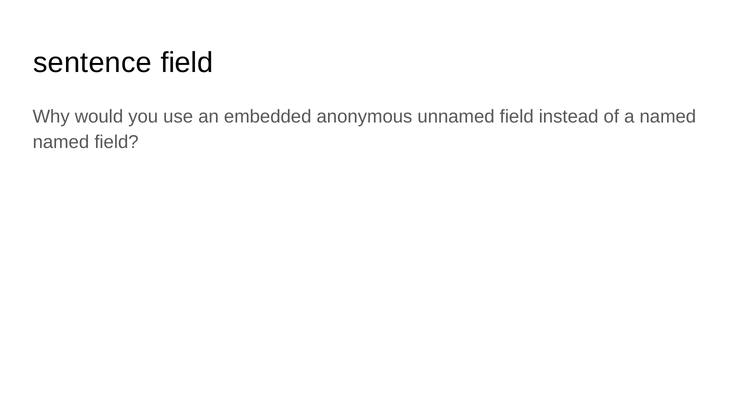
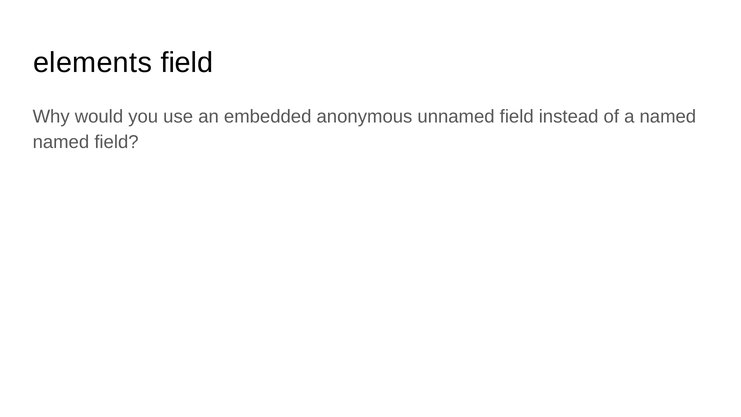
sentence: sentence -> elements
